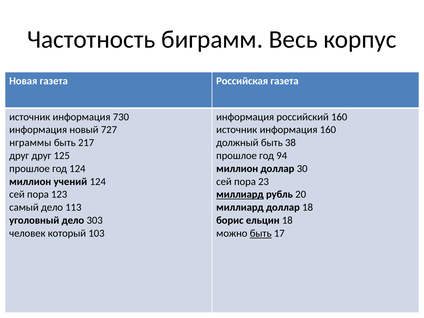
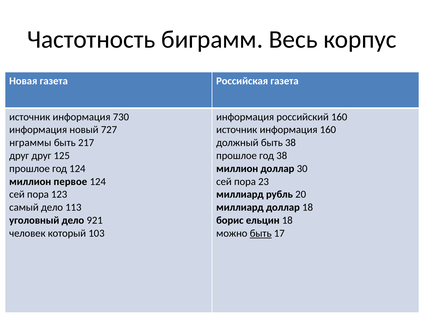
год 94: 94 -> 38
учений: учений -> первое
миллиард at (240, 194) underline: present -> none
303: 303 -> 921
